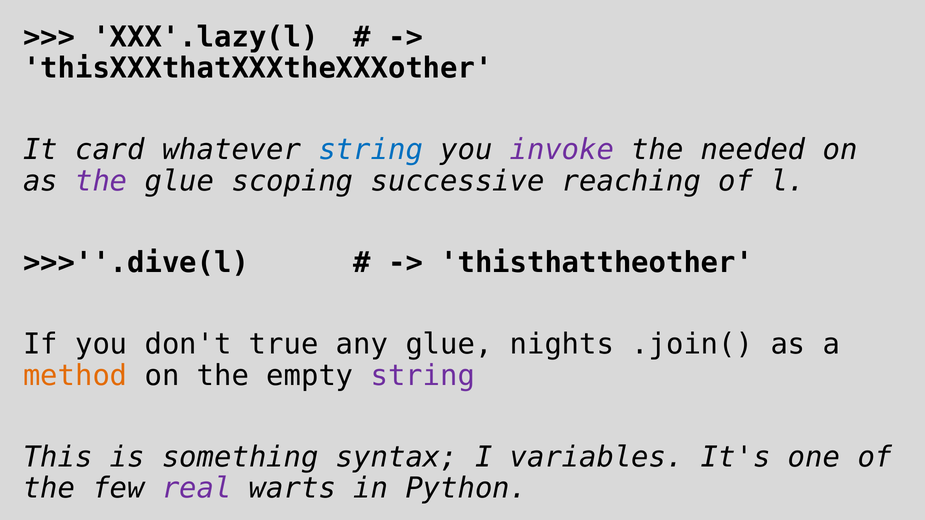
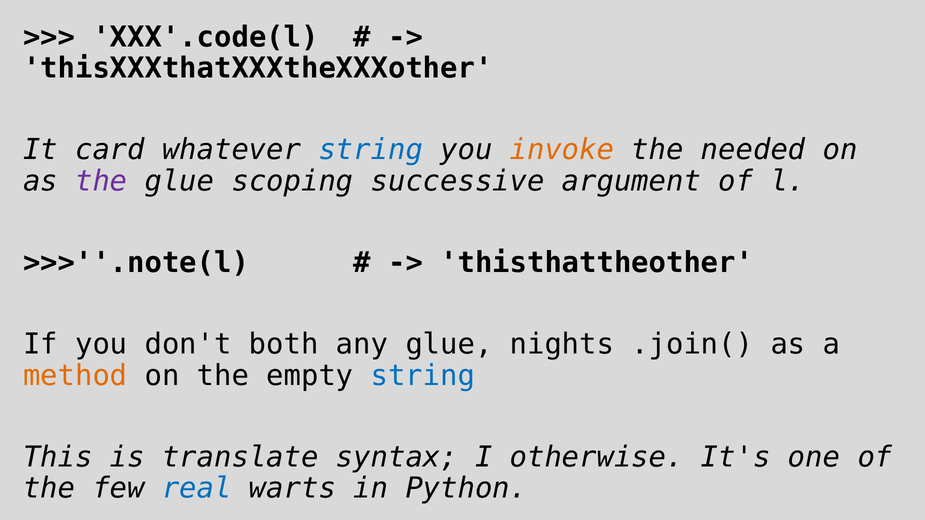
XXX'.lazy(l: XXX'.lazy(l -> XXX'.code(l
invoke colour: purple -> orange
reaching: reaching -> argument
>>>''.dive(l: >>>''.dive(l -> >>>''.note(l
true: true -> both
string at (423, 376) colour: purple -> blue
something: something -> translate
variables: variables -> otherwise
real colour: purple -> blue
